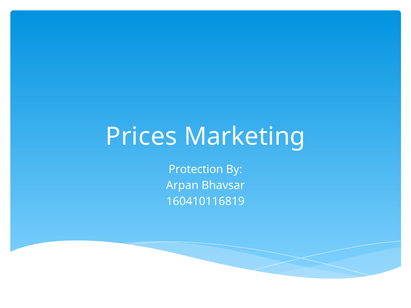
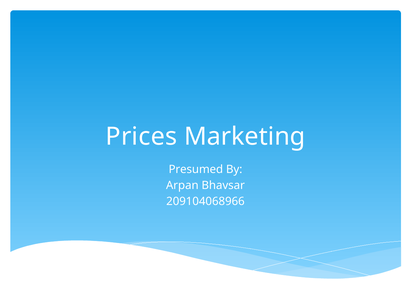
Protection: Protection -> Presumed
160410116819: 160410116819 -> 209104068966
